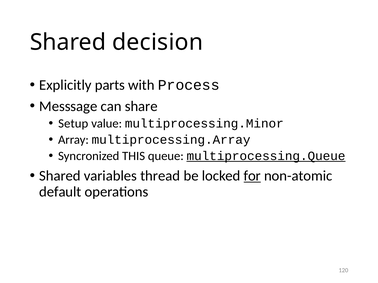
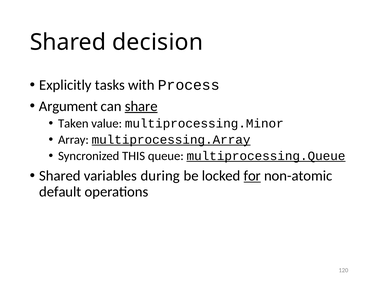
parts: parts -> tasks
Messsage: Messsage -> Argument
share underline: none -> present
Setup: Setup -> Taken
multiprocessing.Array underline: none -> present
thread: thread -> during
